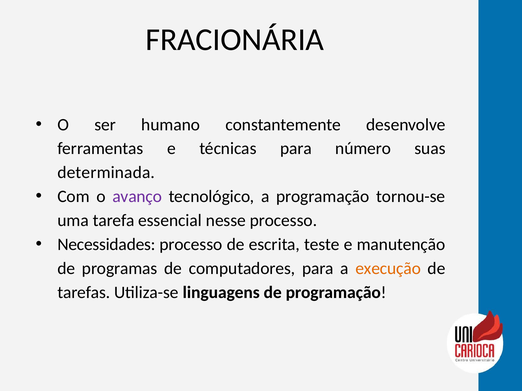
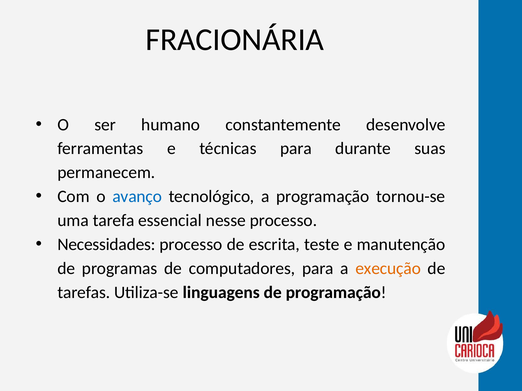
número: número -> durante
determinada: determinada -> permanecem
avanço colour: purple -> blue
